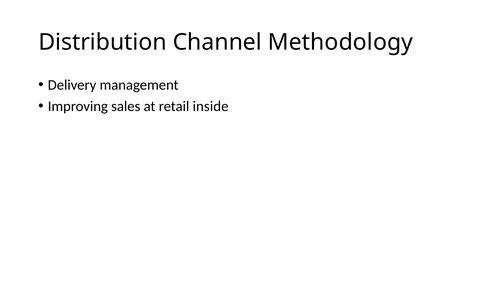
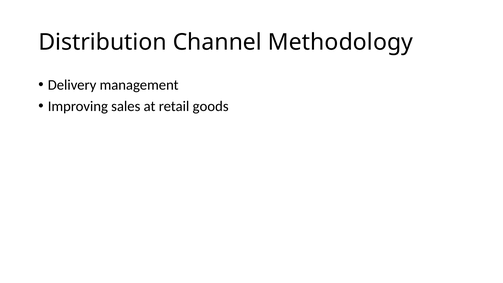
inside: inside -> goods
